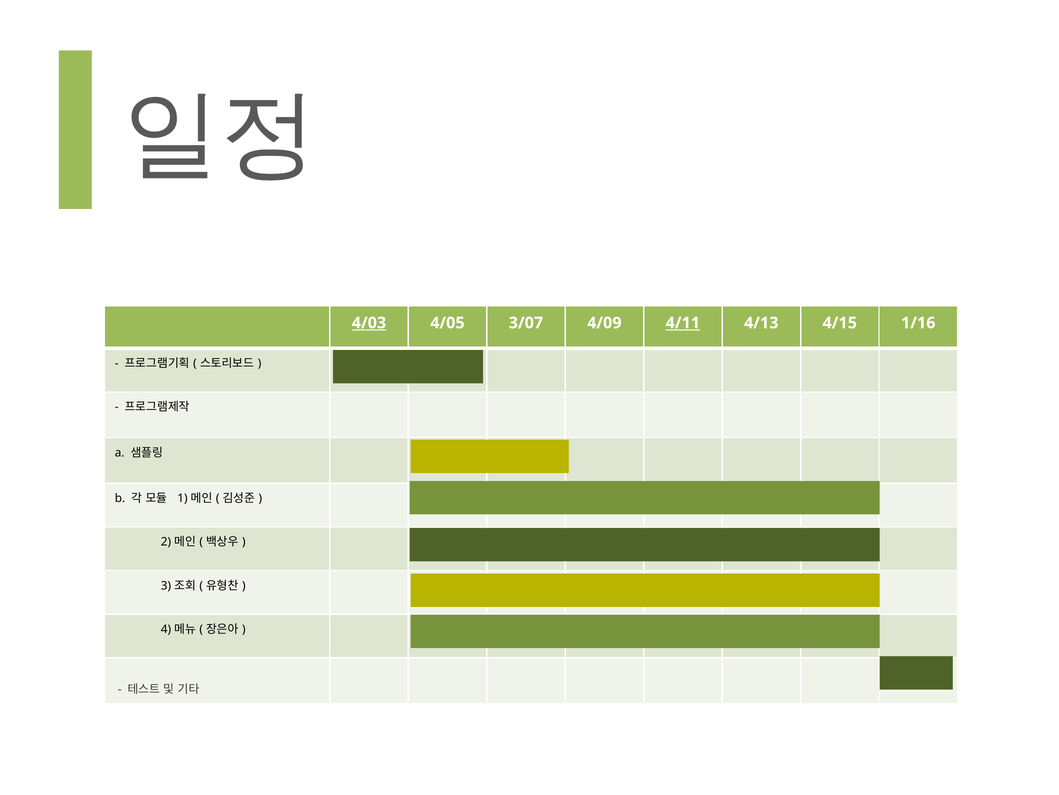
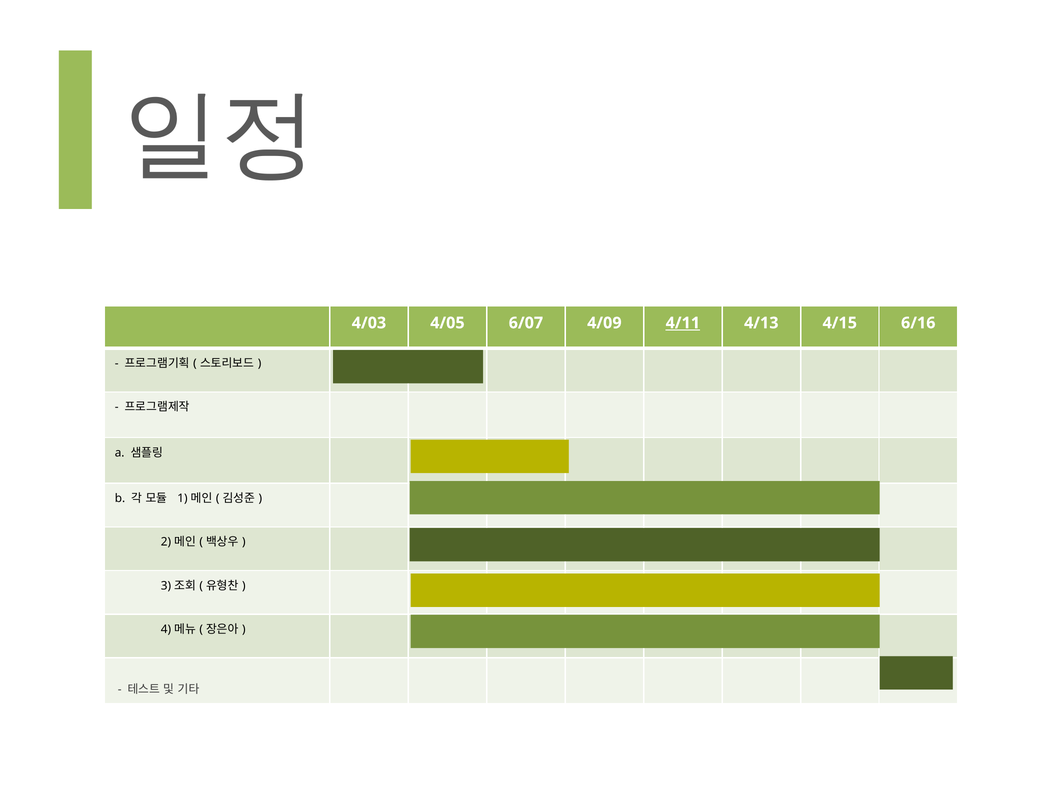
4/03 underline: present -> none
3/07: 3/07 -> 6/07
1/16: 1/16 -> 6/16
